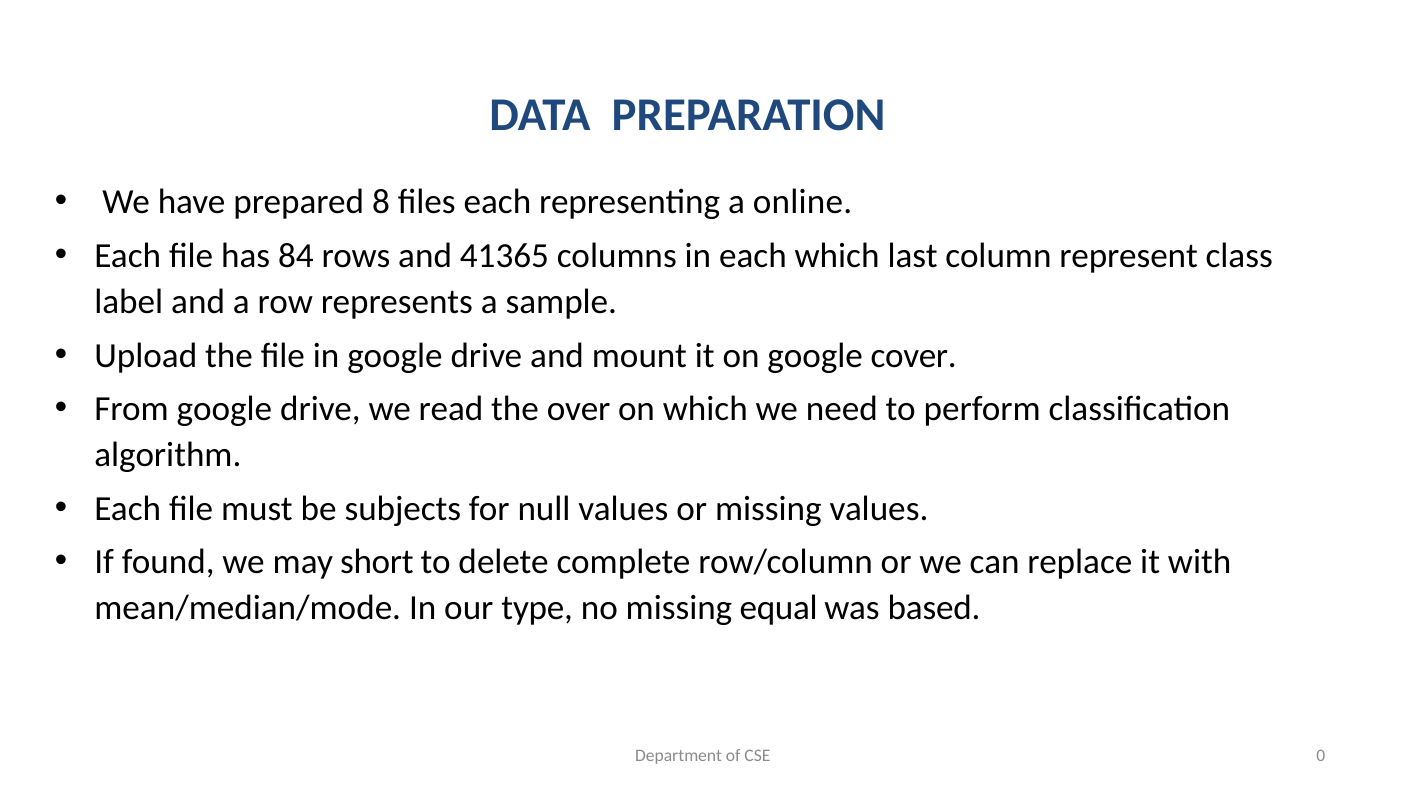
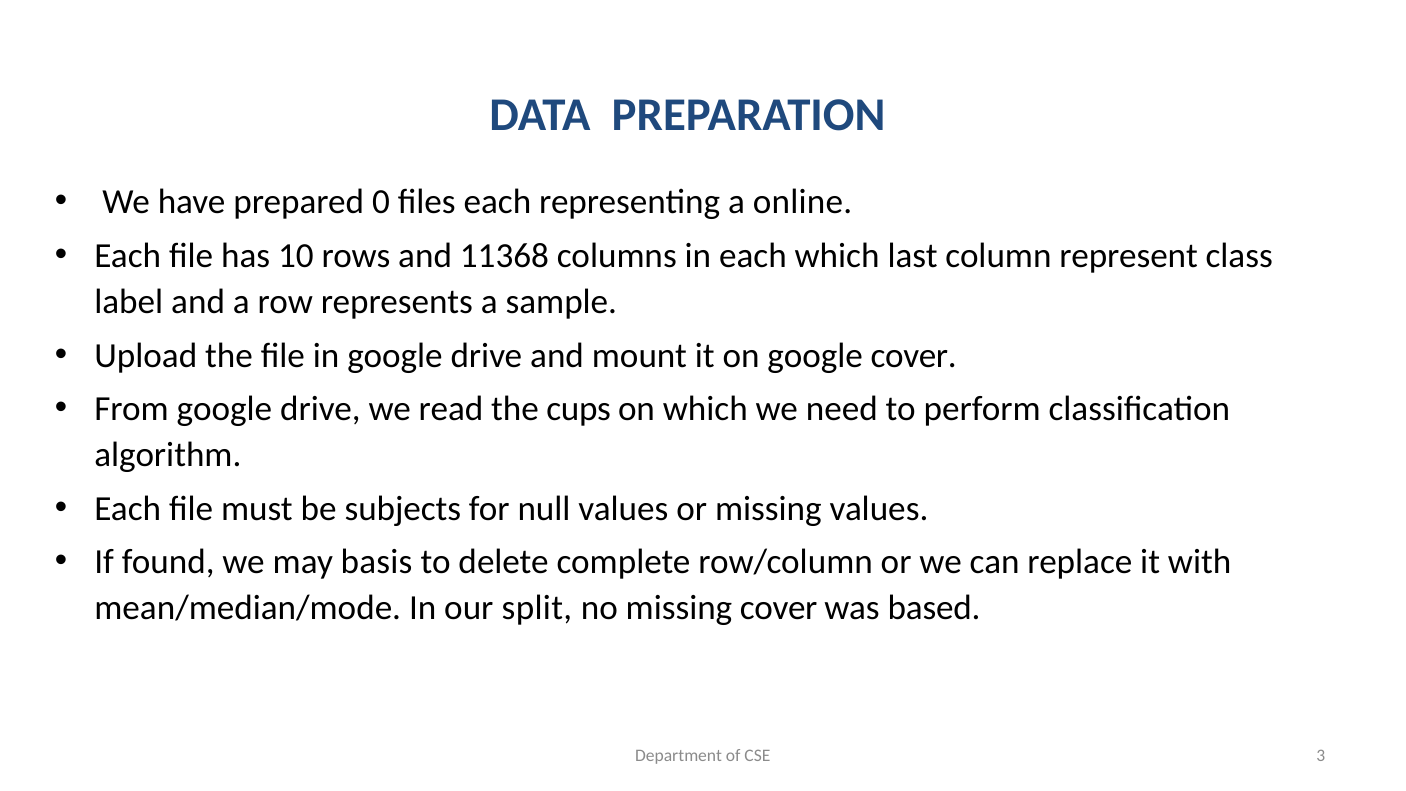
8: 8 -> 0
84: 84 -> 10
41365: 41365 -> 11368
over: over -> cups
short: short -> basis
type: type -> split
missing equal: equal -> cover
0: 0 -> 3
